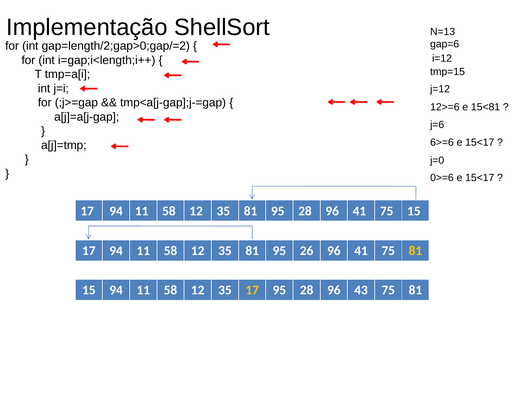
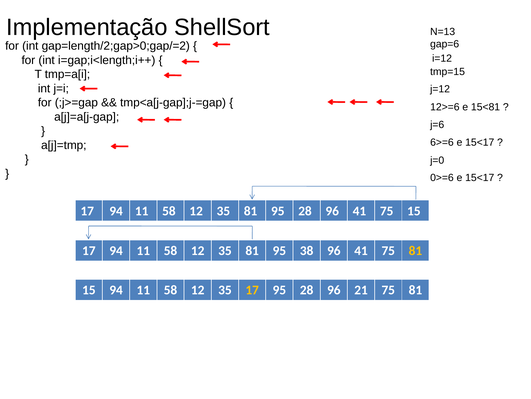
26: 26 -> 38
43: 43 -> 21
